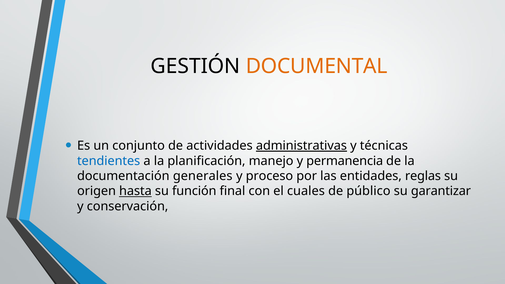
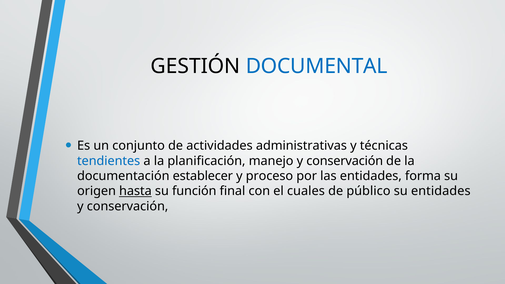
DOCUMENTAL colour: orange -> blue
administrativas underline: present -> none
manejo y permanencia: permanencia -> conservación
generales: generales -> establecer
reglas: reglas -> forma
su garantizar: garantizar -> entidades
